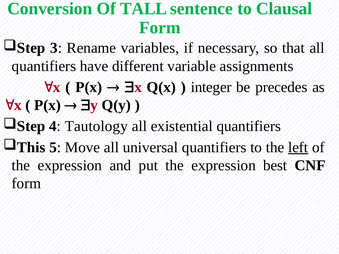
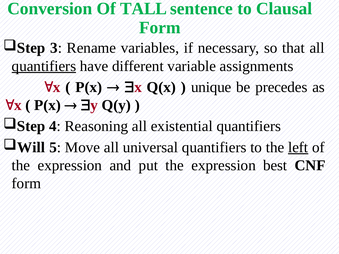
quantifiers at (44, 66) underline: none -> present
integer: integer -> unique
Tautology: Tautology -> Reasoning
This: This -> Will
